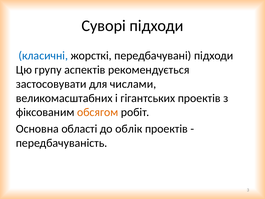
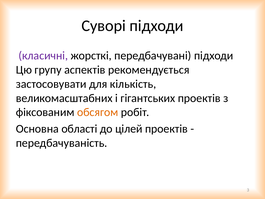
класичні colour: blue -> purple
числами: числами -> кількість
облік: облік -> цілей
